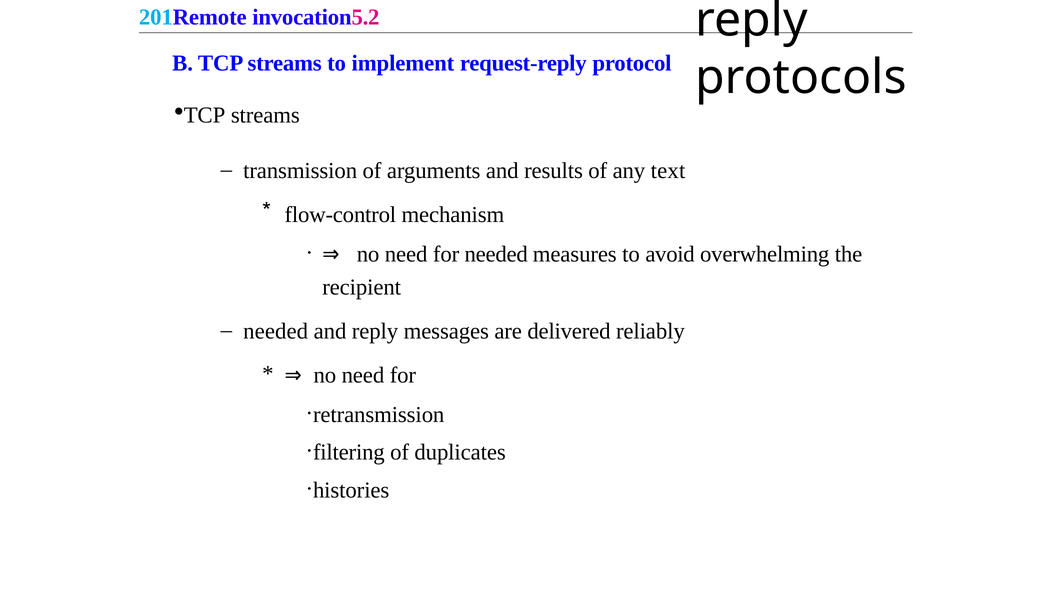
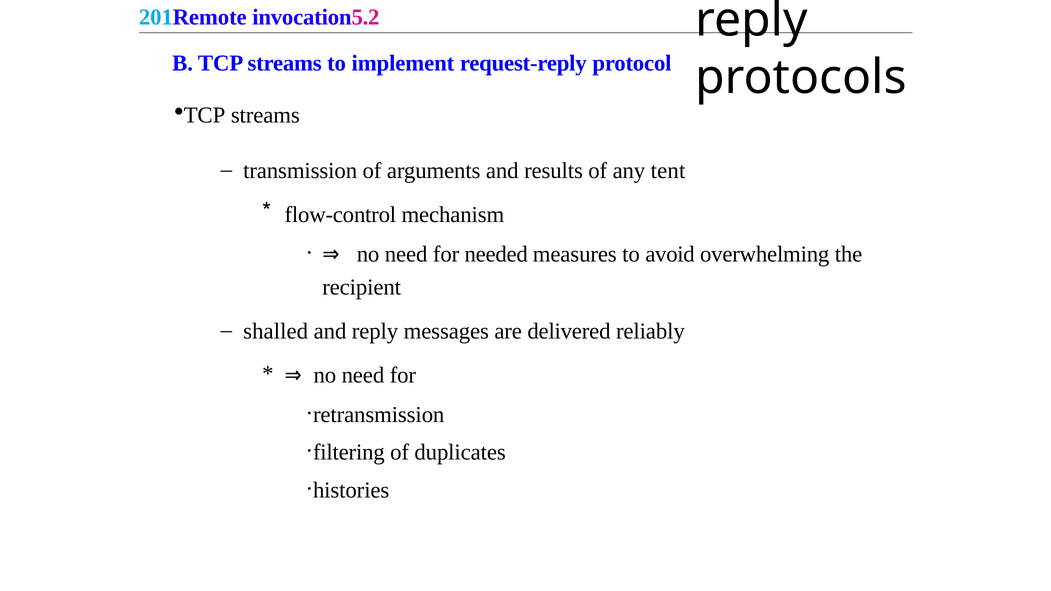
text: text -> tent
needed at (276, 331): needed -> shalled
